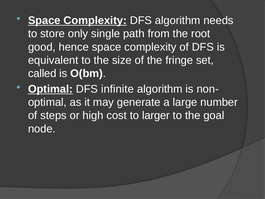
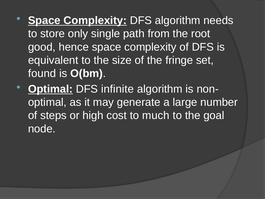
called: called -> found
larger: larger -> much
